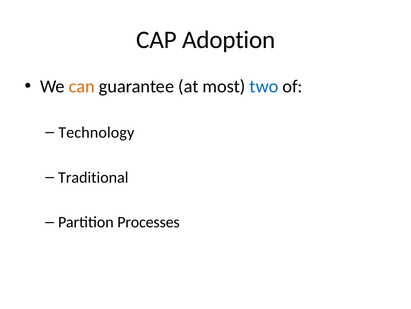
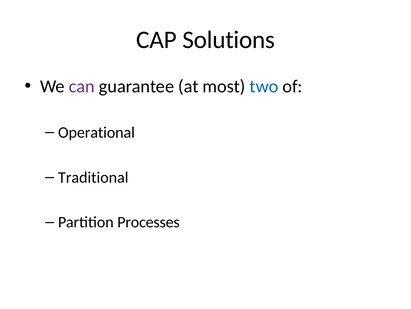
Adoption: Adoption -> Solutions
can colour: orange -> purple
Technology: Technology -> Operational
